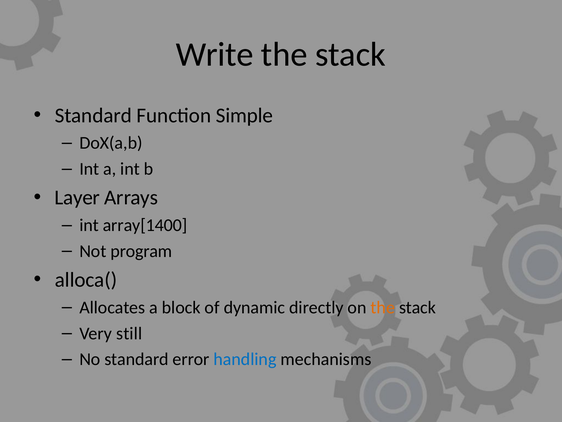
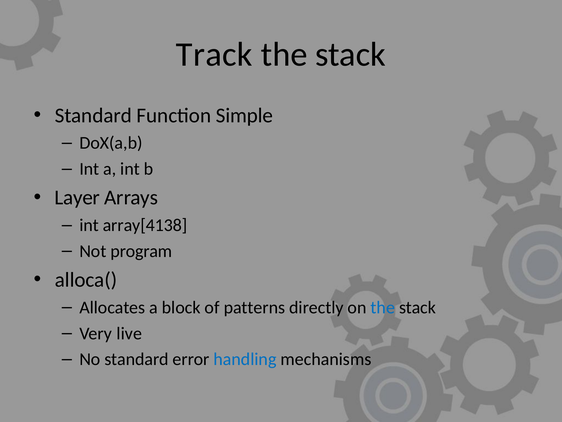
Write: Write -> Track
array[1400: array[1400 -> array[4138
dynamic: dynamic -> patterns
the at (383, 307) colour: orange -> blue
still: still -> live
